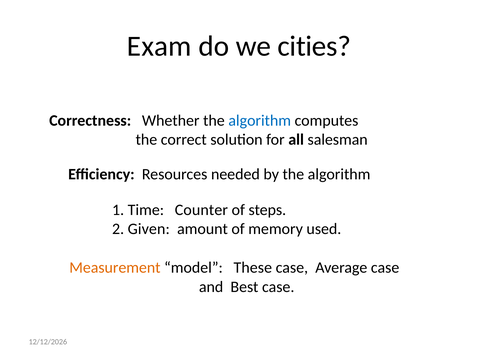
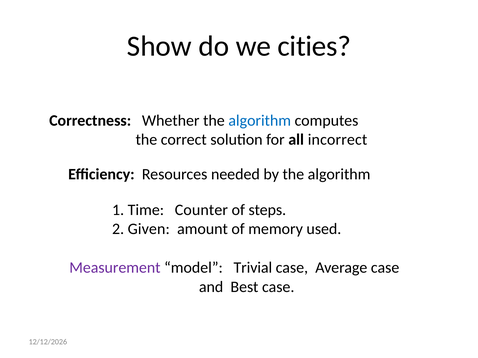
Exam: Exam -> Show
salesman: salesman -> incorrect
Measurement colour: orange -> purple
These: These -> Trivial
